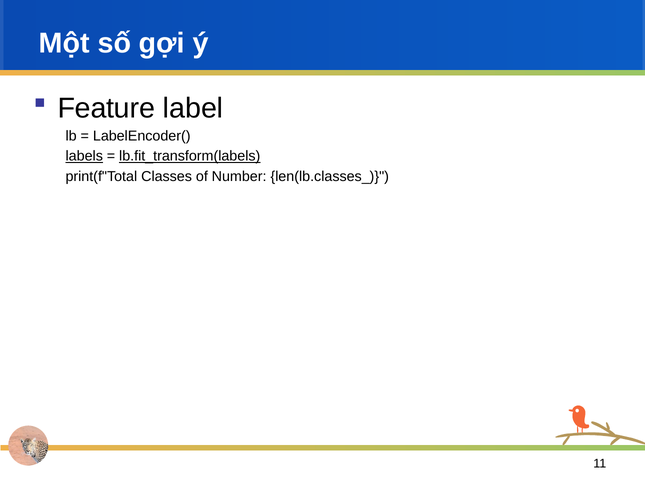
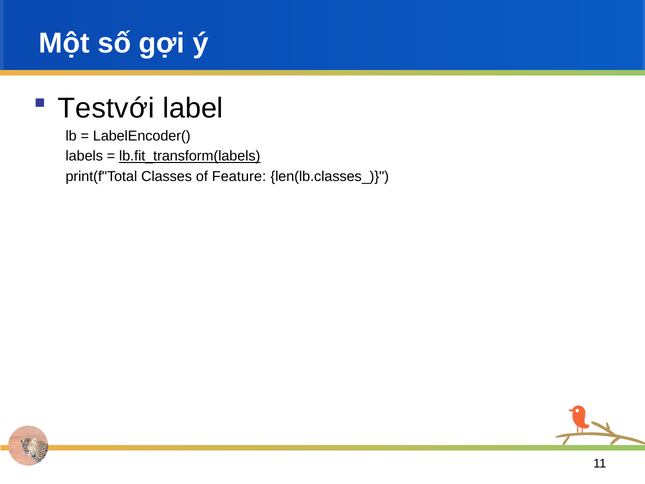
Feature: Feature -> Testvới
labels underline: present -> none
Number: Number -> Feature
